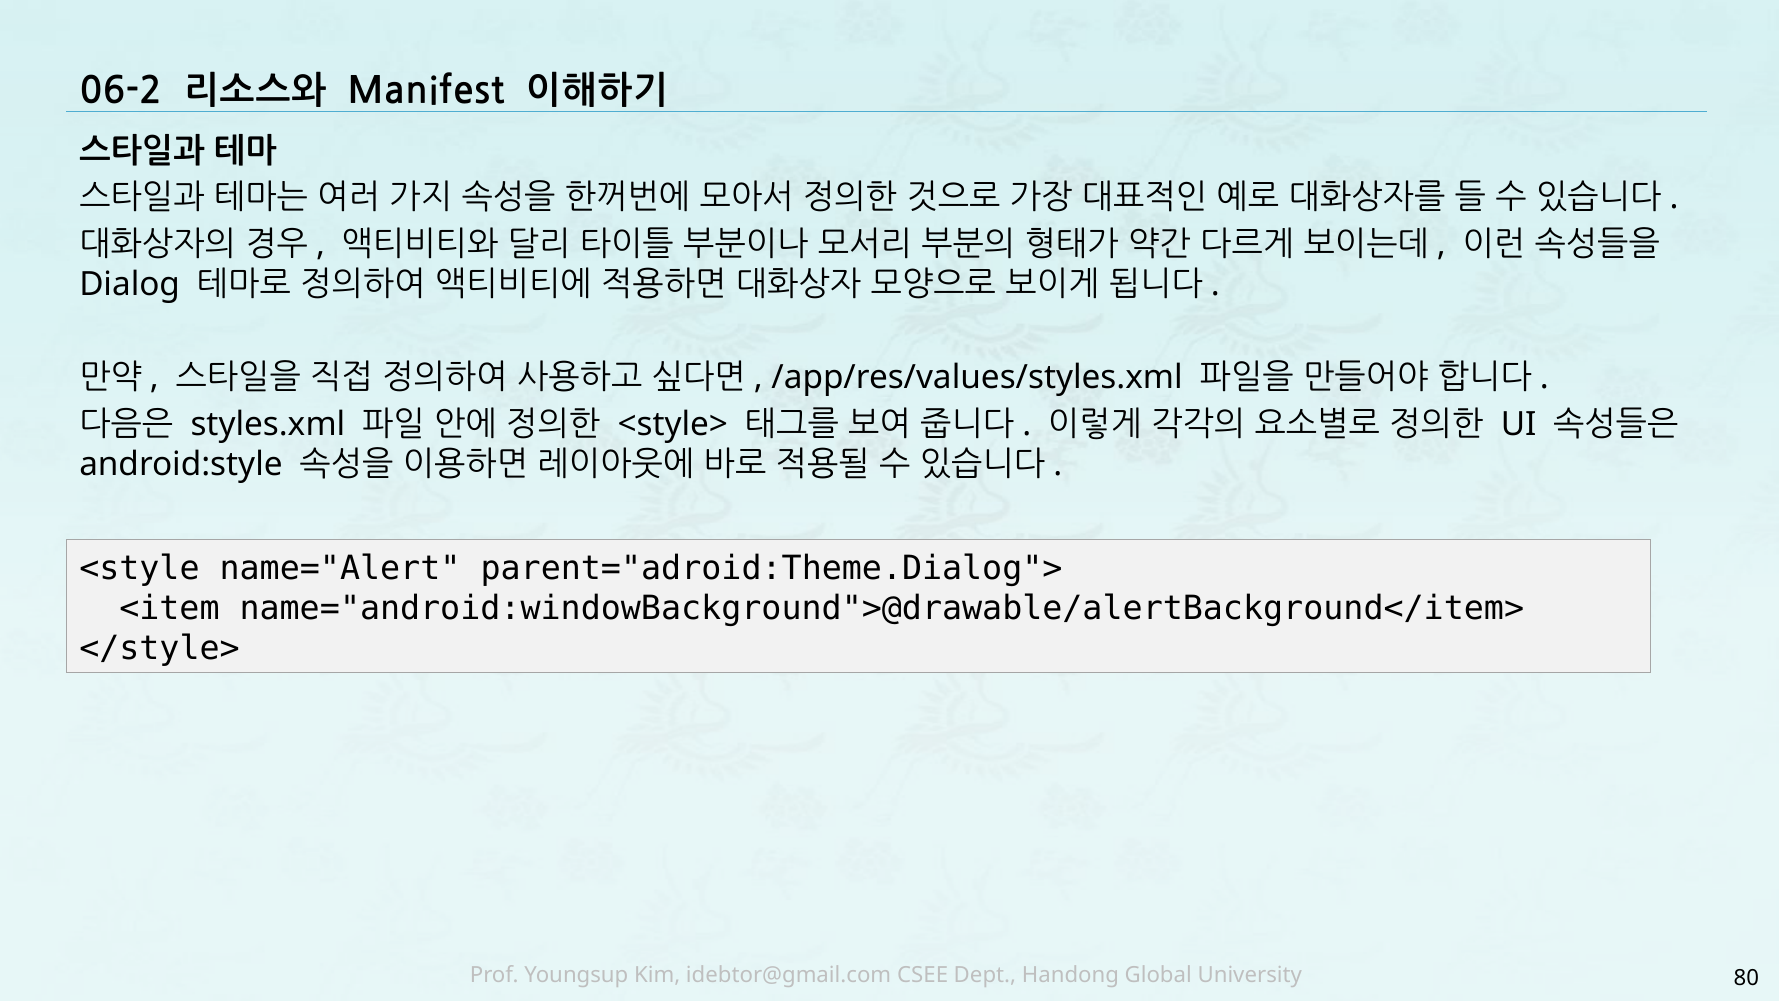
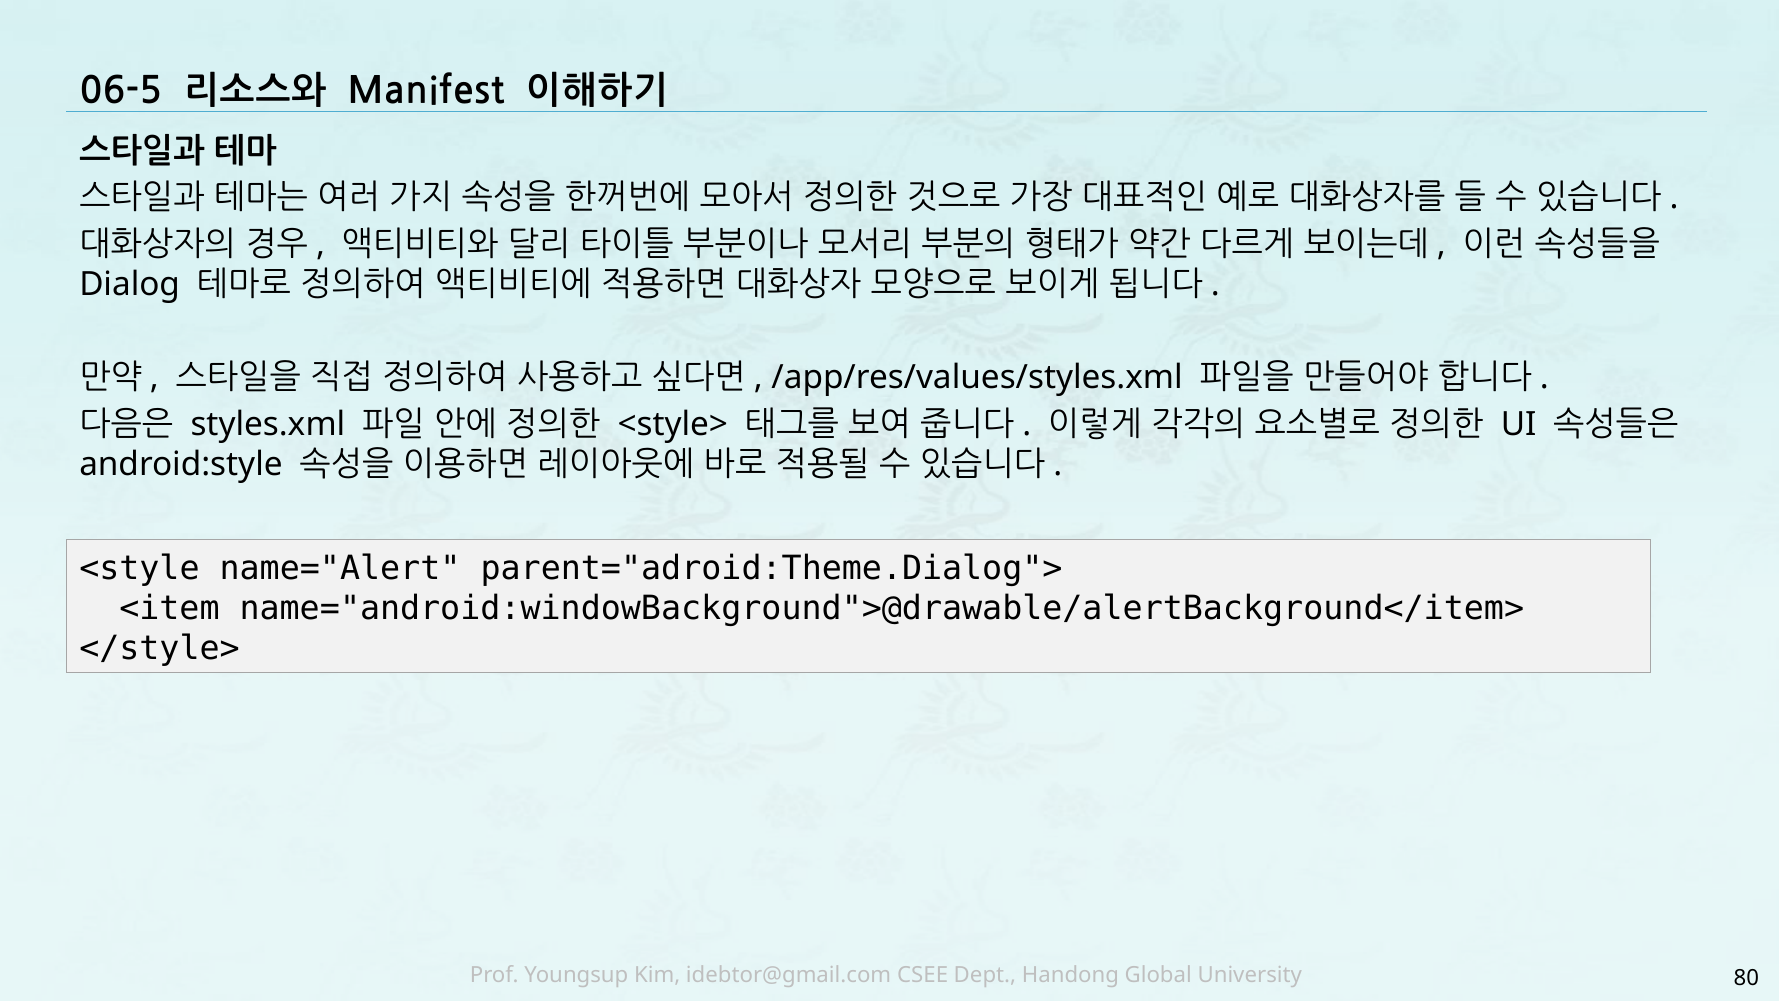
06-2: 06-2 -> 06-5
